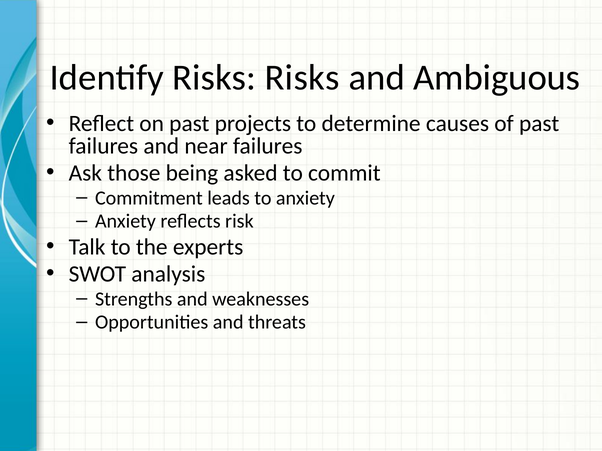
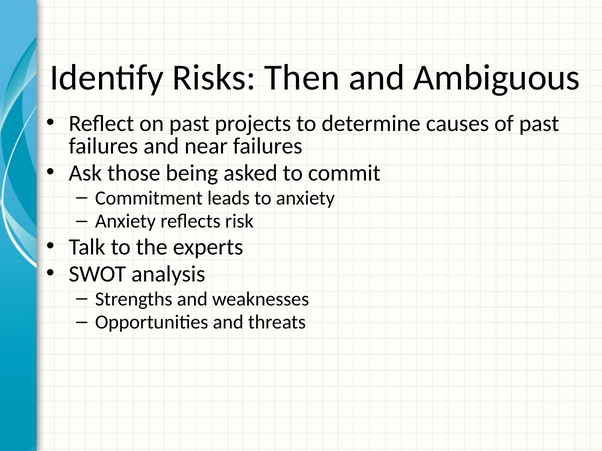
Risks Risks: Risks -> Then
